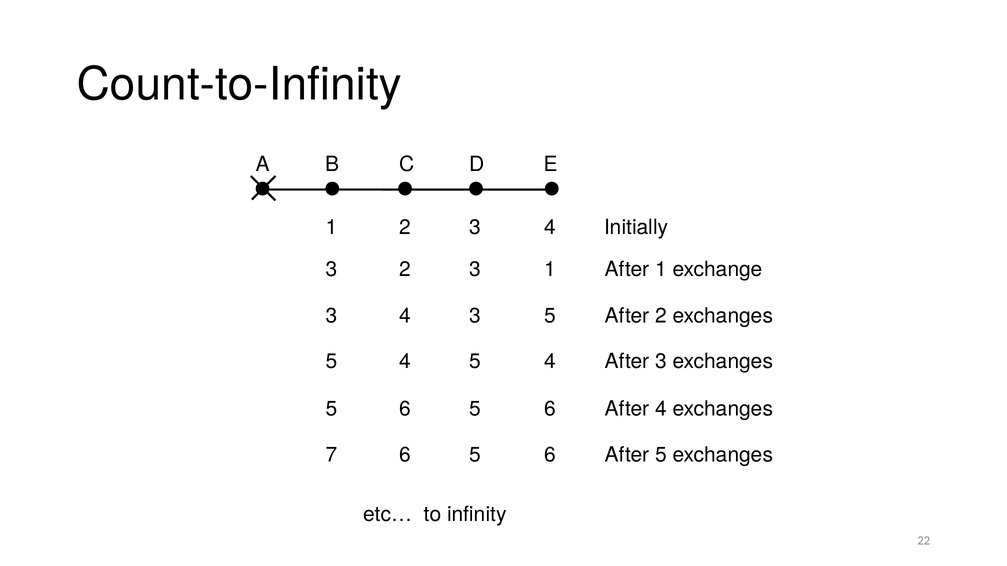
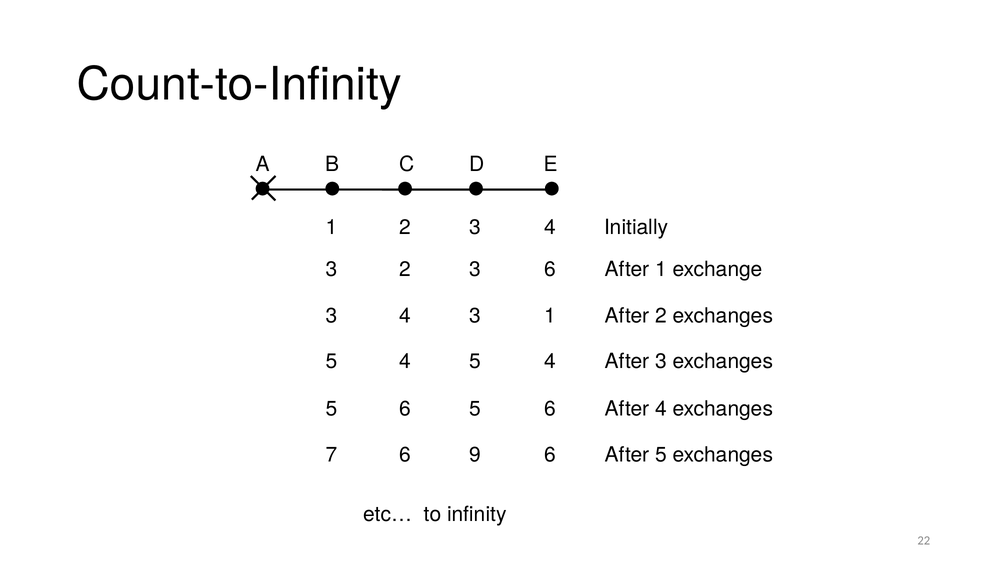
3 1: 1 -> 6
3 5: 5 -> 1
7 6 5: 5 -> 9
